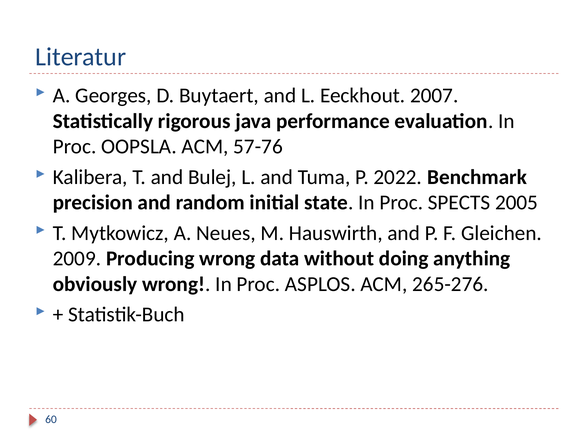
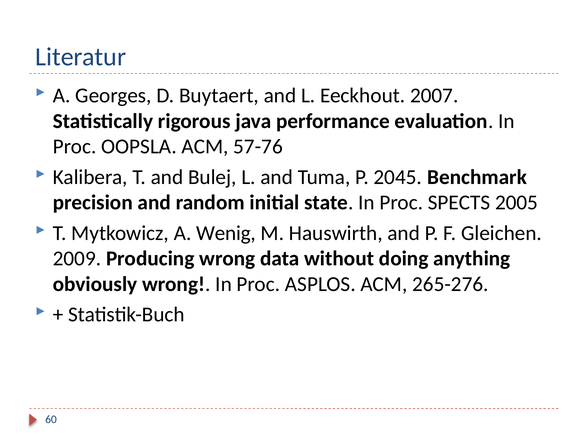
2022: 2022 -> 2045
Neues: Neues -> Wenig
